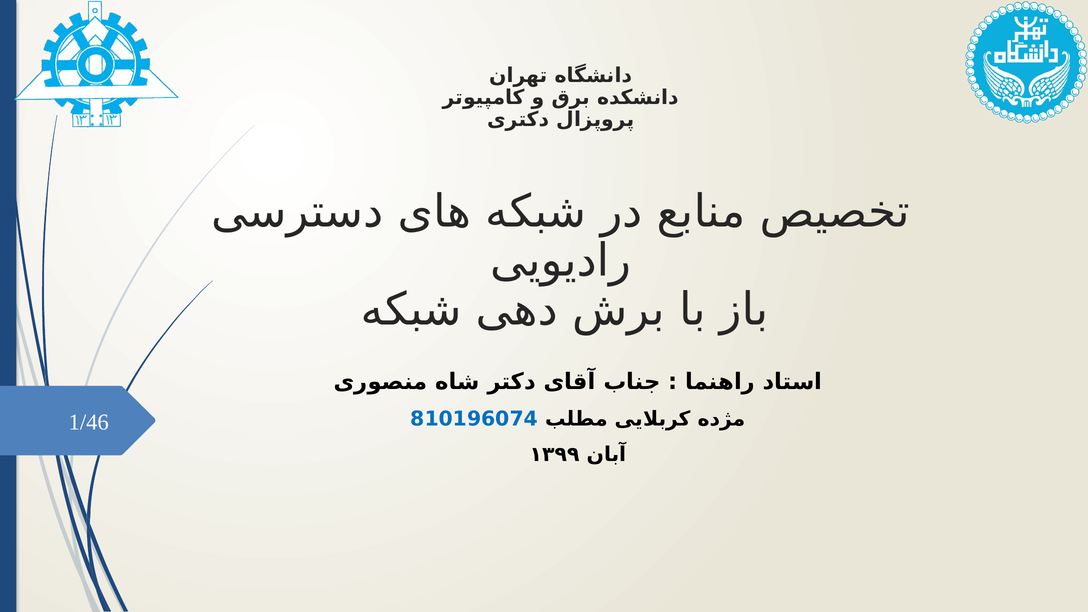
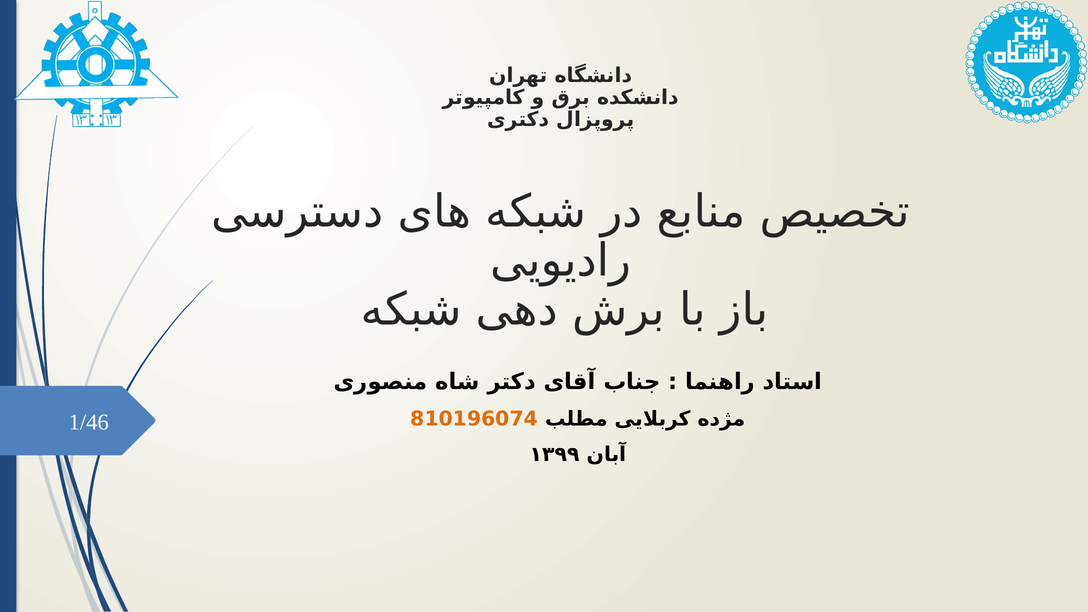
810196074 colour: blue -> orange
